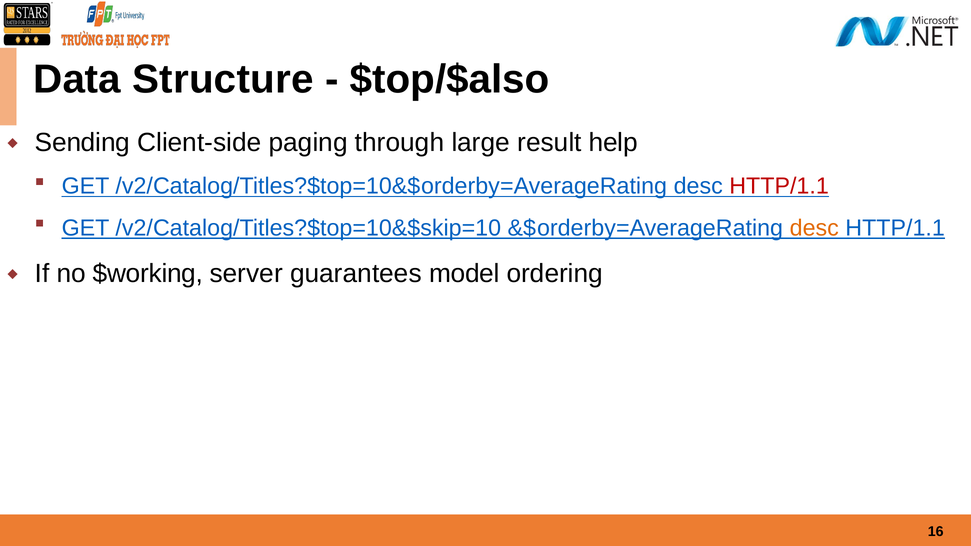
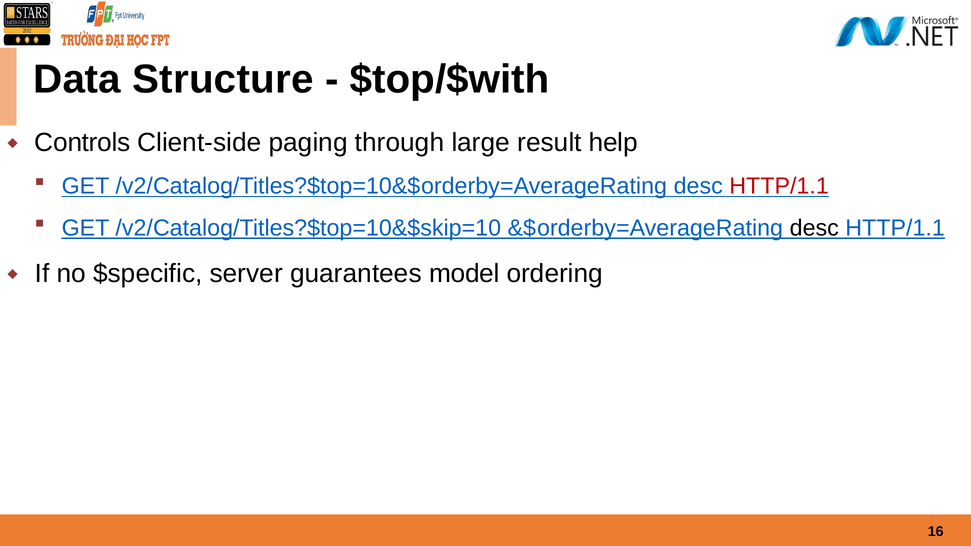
$top/$also: $top/$also -> $top/$with
Sending: Sending -> Controls
desc at (814, 228) colour: orange -> black
$working: $working -> $specific
